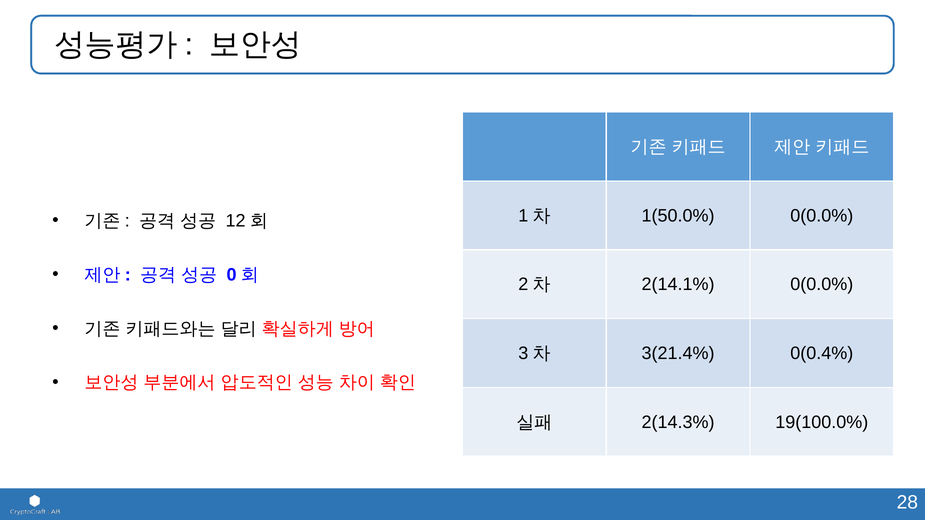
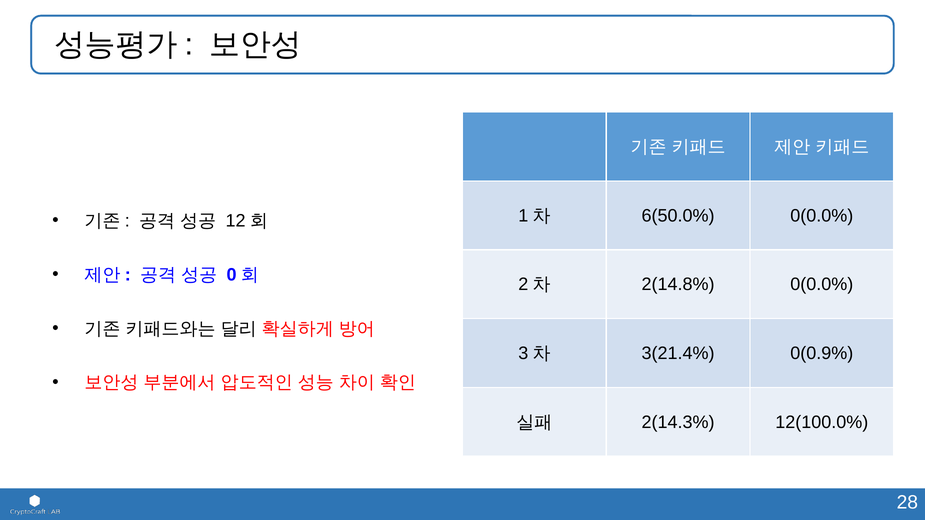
1(50.0%: 1(50.0% -> 6(50.0%
2(14.1%: 2(14.1% -> 2(14.8%
0(0.4%: 0(0.4% -> 0(0.9%
19(100.0%: 19(100.0% -> 12(100.0%
